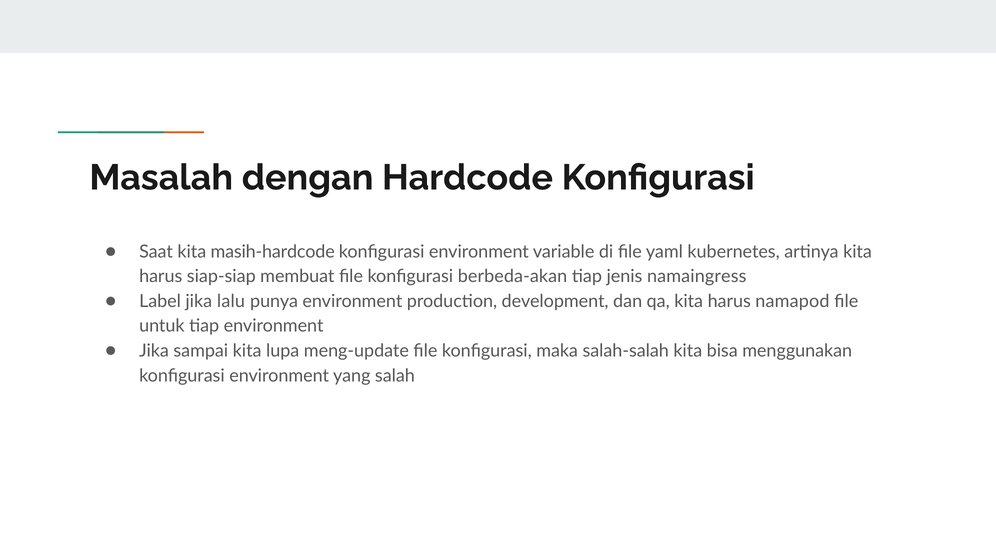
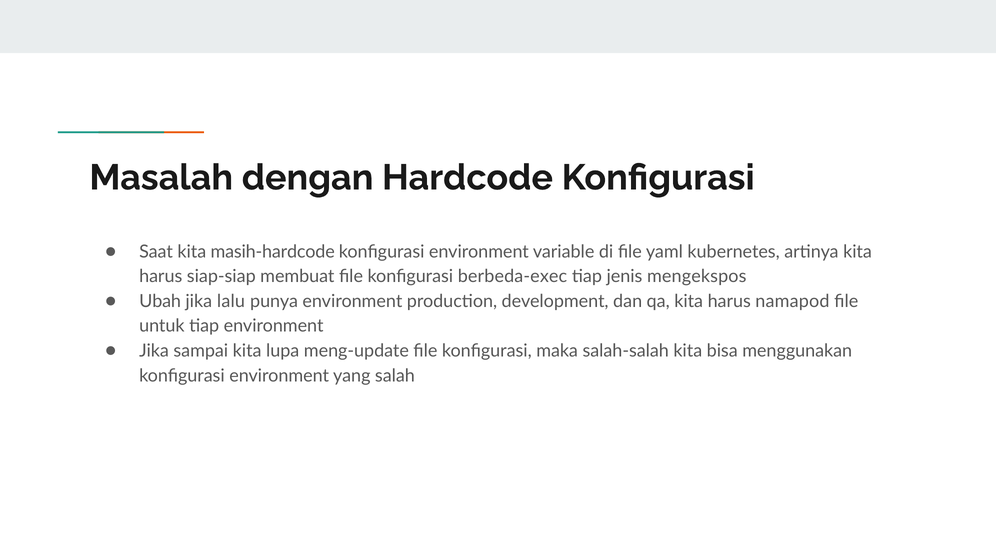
berbeda-akan: berbeda-akan -> berbeda-exec
namaingress: namaingress -> mengekspos
Label: Label -> Ubah
